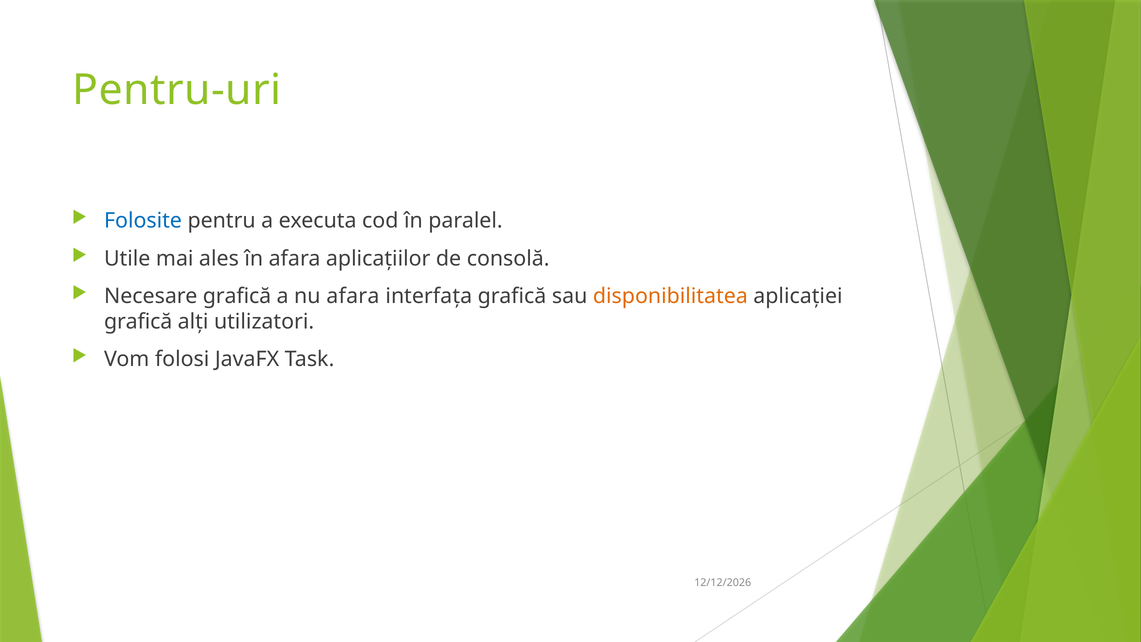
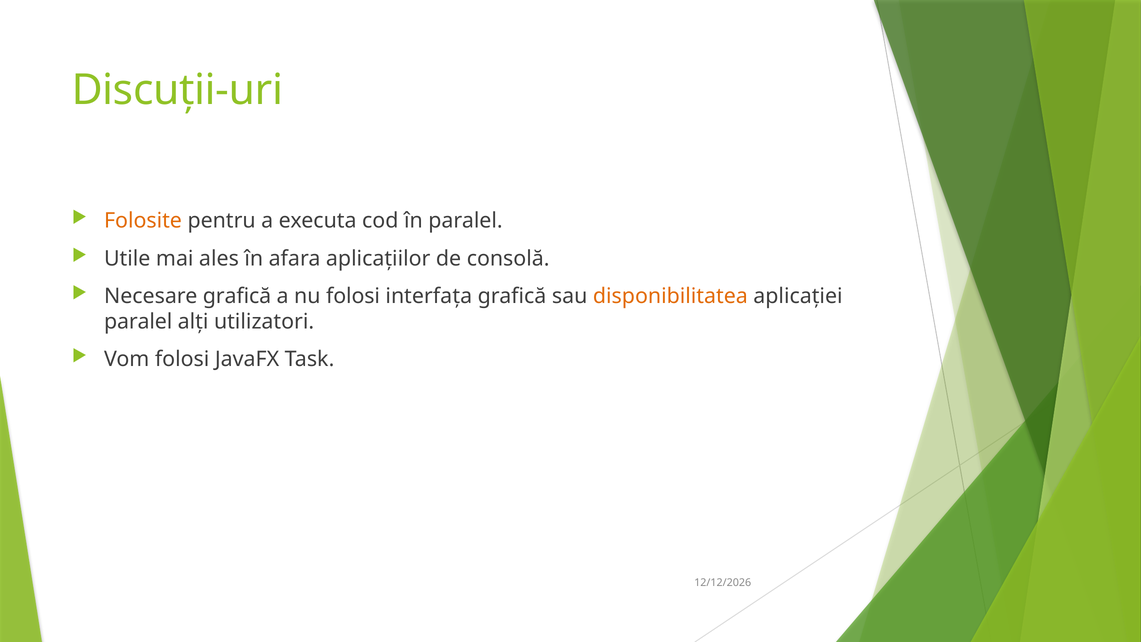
Pentru-uri: Pentru-uri -> Discuții-uri
Folosite colour: blue -> orange
nu afara: afara -> folosi
grafică at (138, 322): grafică -> paralel
